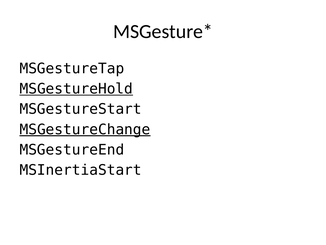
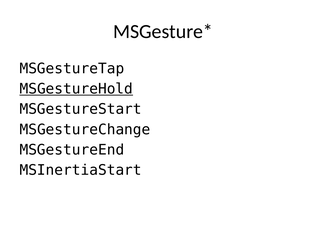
MSGestureChange underline: present -> none
